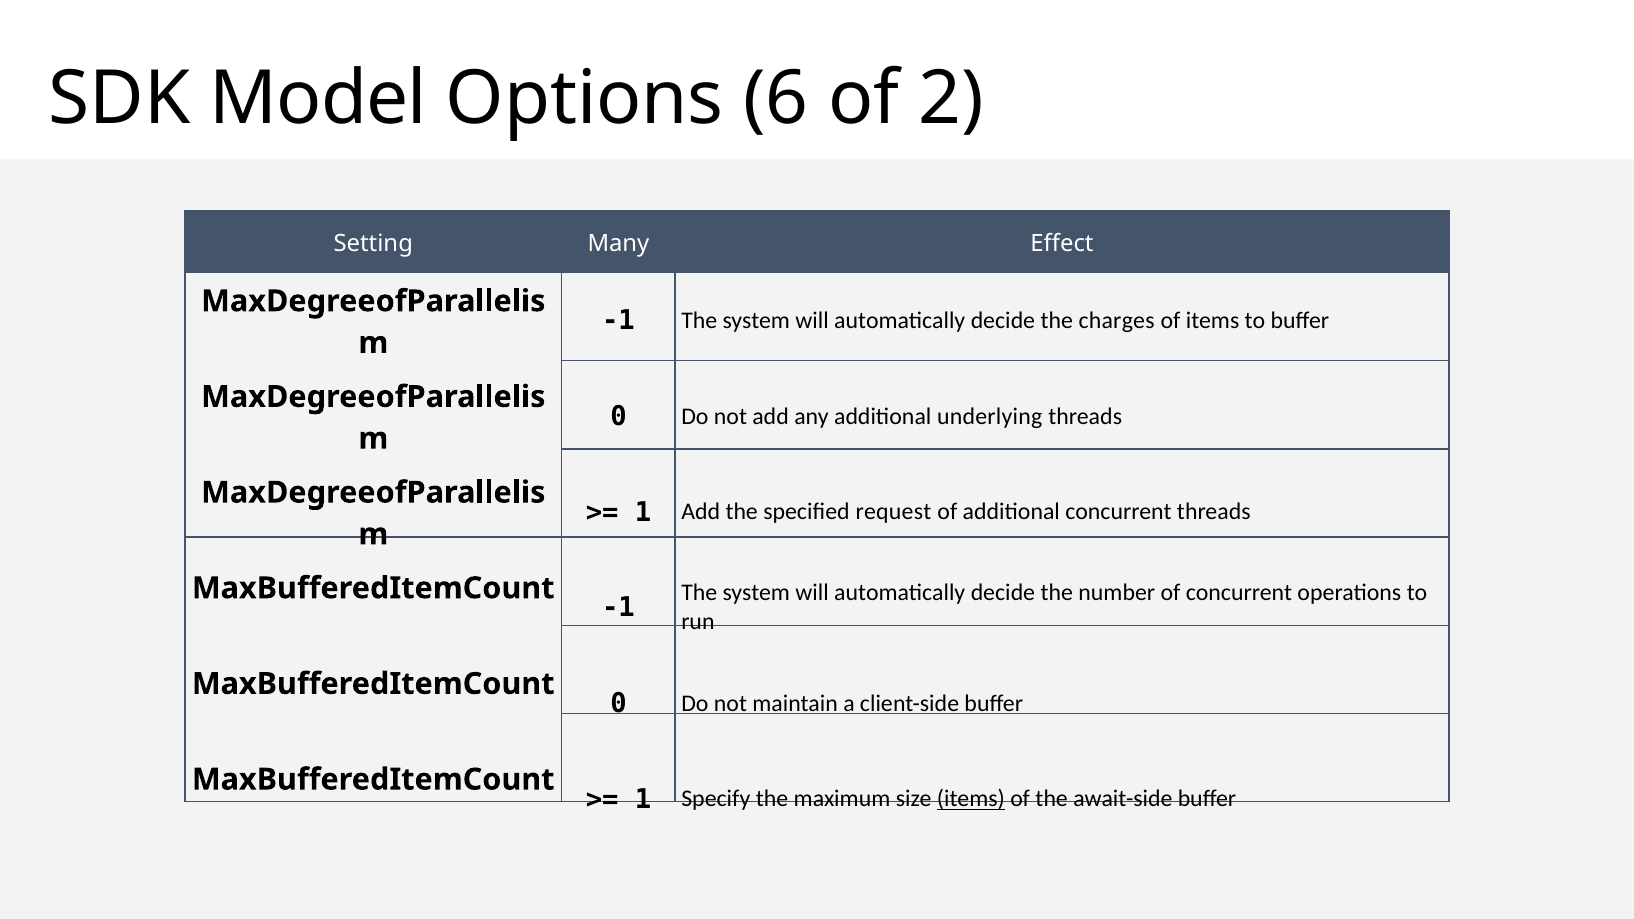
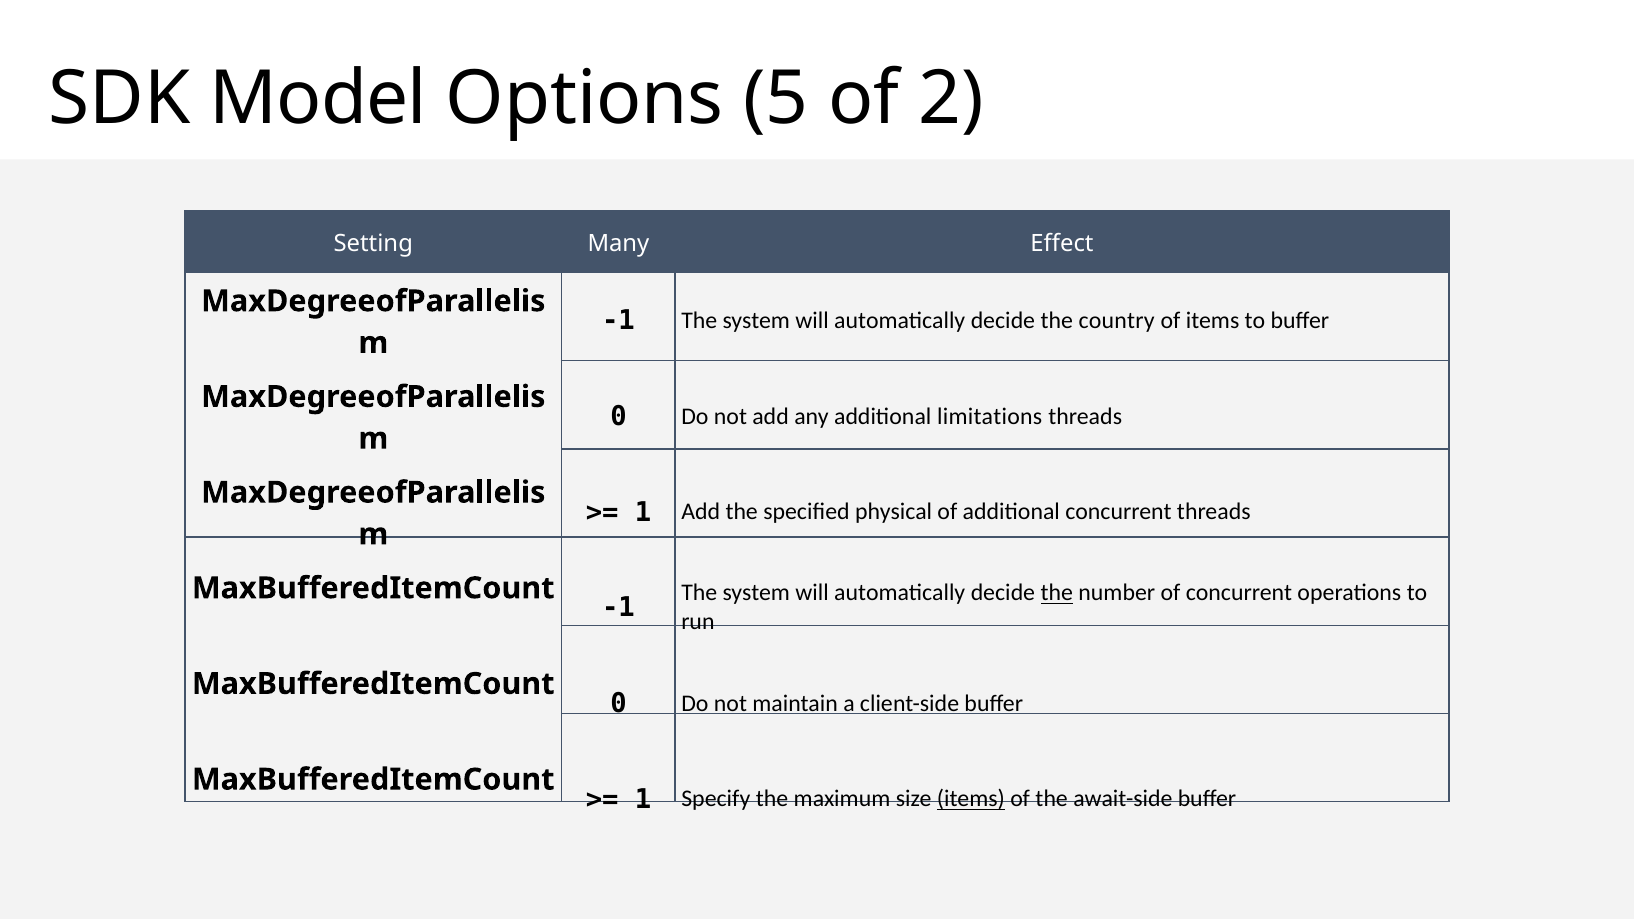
6: 6 -> 5
charges: charges -> country
underlying: underlying -> limitations
request: request -> physical
the at (1057, 593) underline: none -> present
